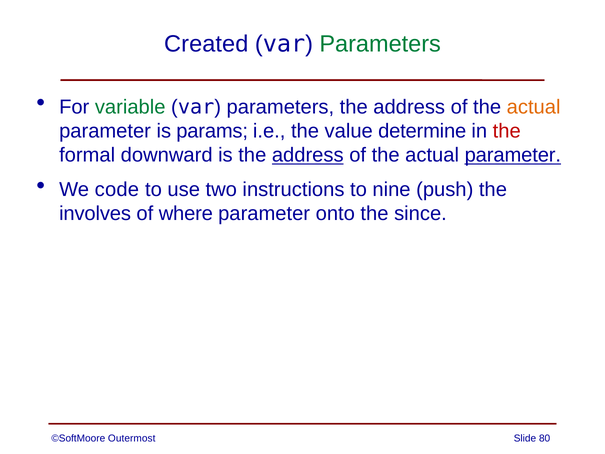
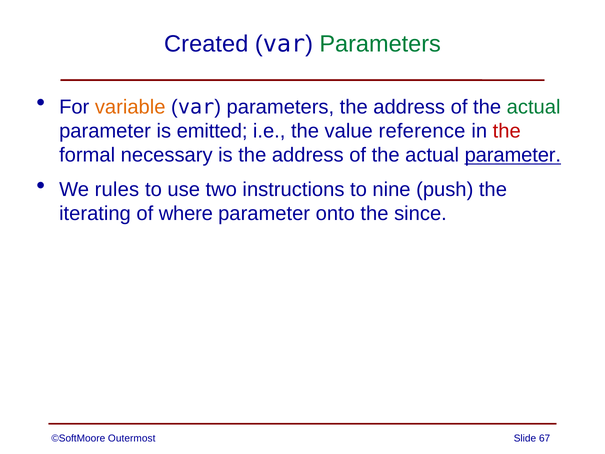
variable colour: green -> orange
actual at (534, 107) colour: orange -> green
params: params -> emitted
determine: determine -> reference
downward: downward -> necessary
address at (308, 155) underline: present -> none
code: code -> rules
involves: involves -> iterating
80: 80 -> 67
